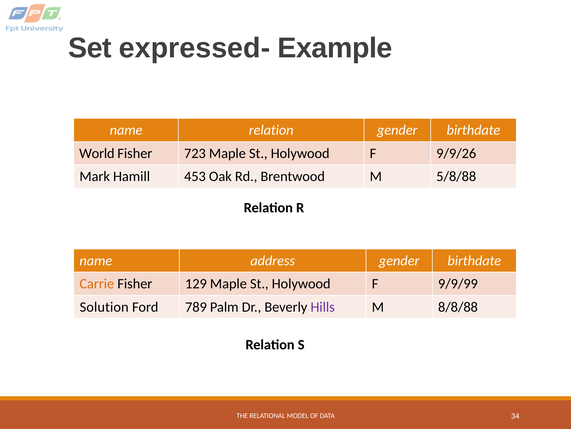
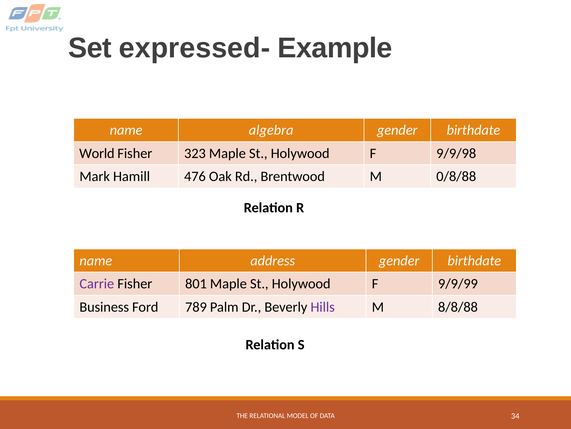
name relation: relation -> algebra
723: 723 -> 323
9/9/26: 9/9/26 -> 9/9/98
453: 453 -> 476
5/8/88: 5/8/88 -> 0/8/88
Carrie colour: orange -> purple
129: 129 -> 801
Solution: Solution -> Business
